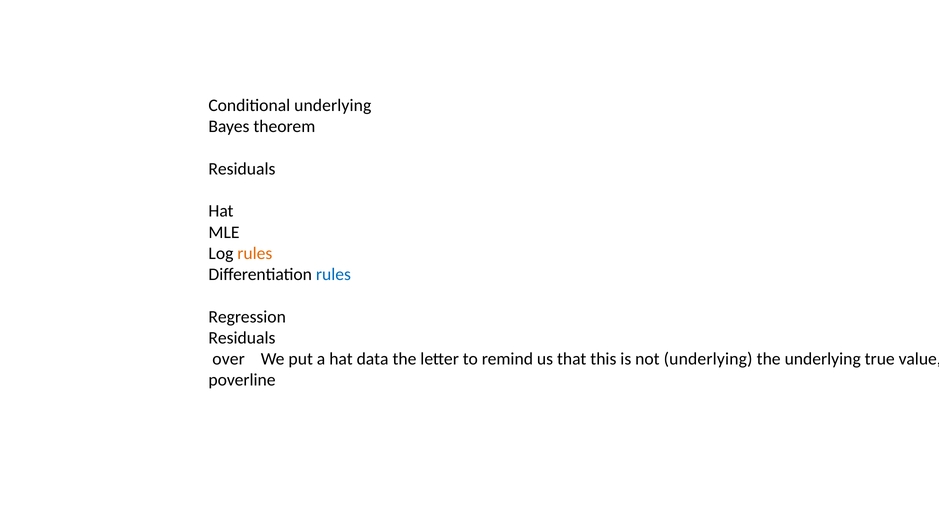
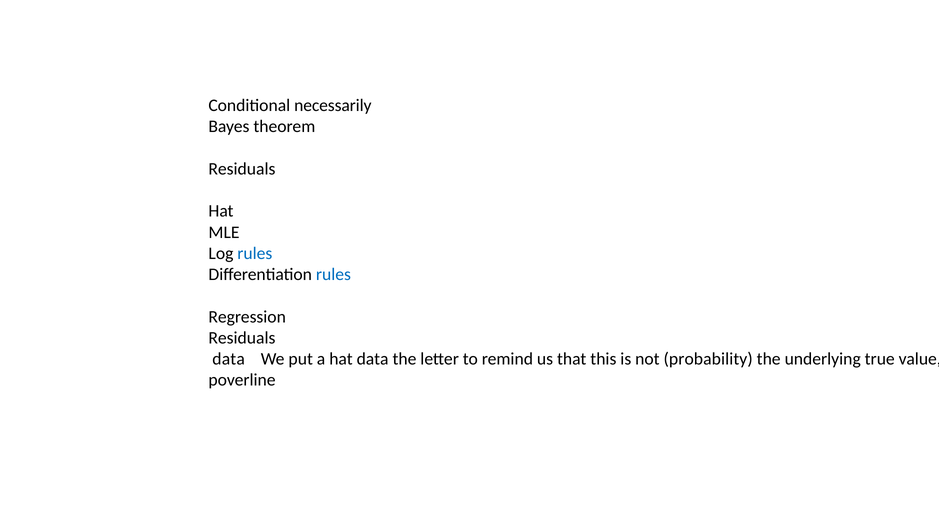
Conditional underlying: underlying -> necessarily
rules at (255, 253) colour: orange -> blue
over at (229, 359): over -> data
not underlying: underlying -> probability
